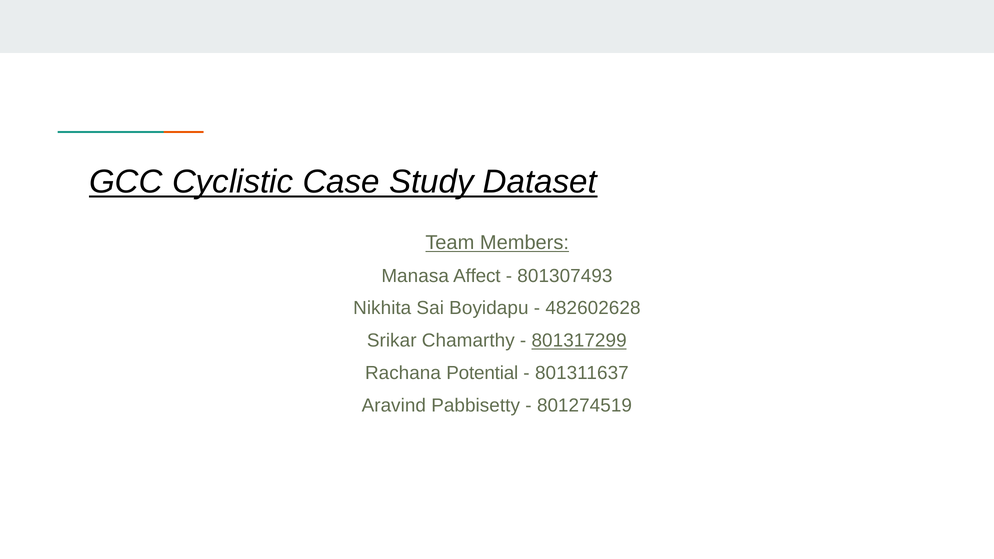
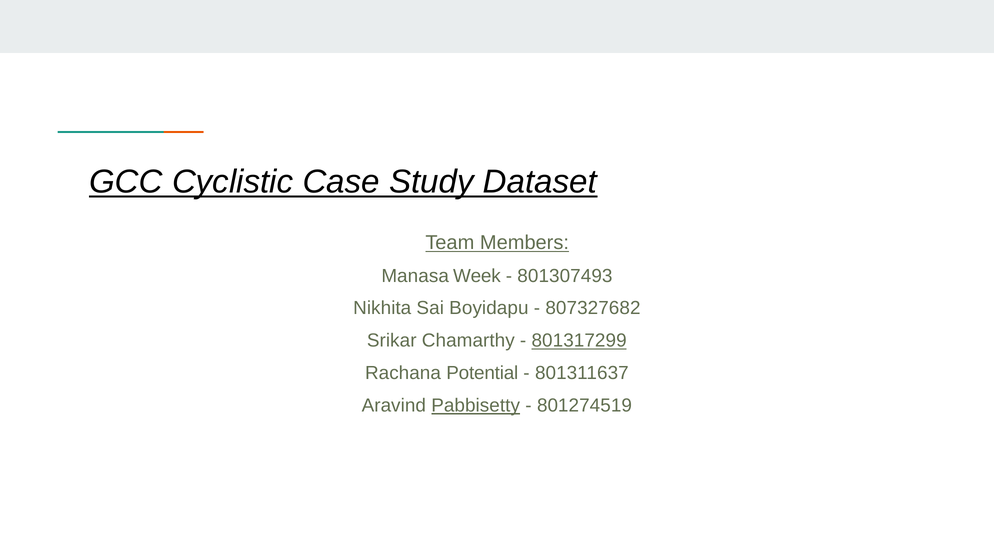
Affect: Affect -> Week
482602628: 482602628 -> 807327682
Pabbisetty underline: none -> present
